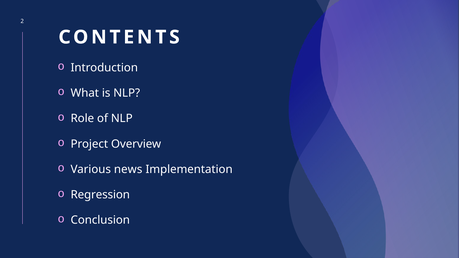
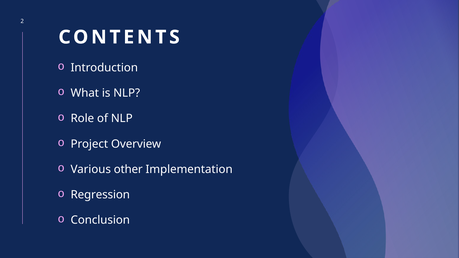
news: news -> other
